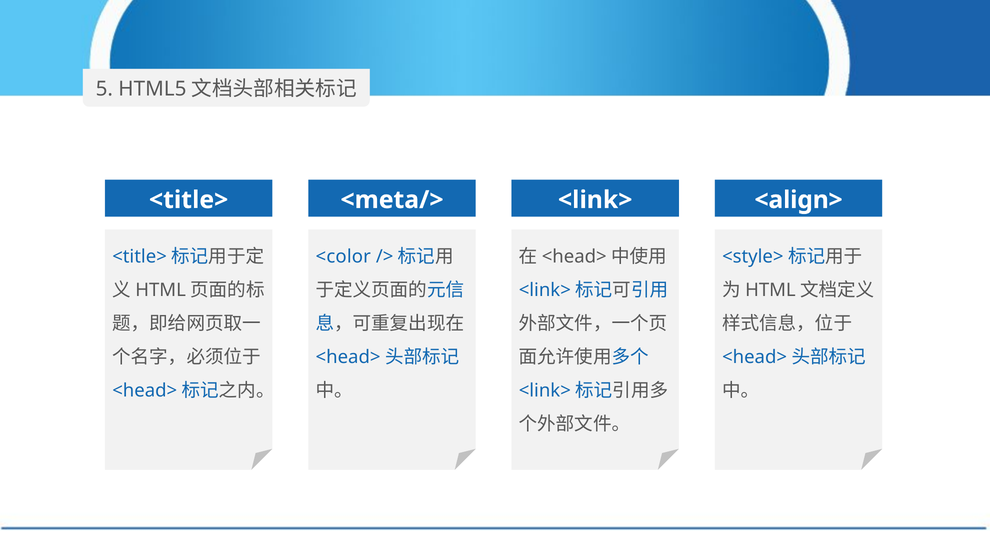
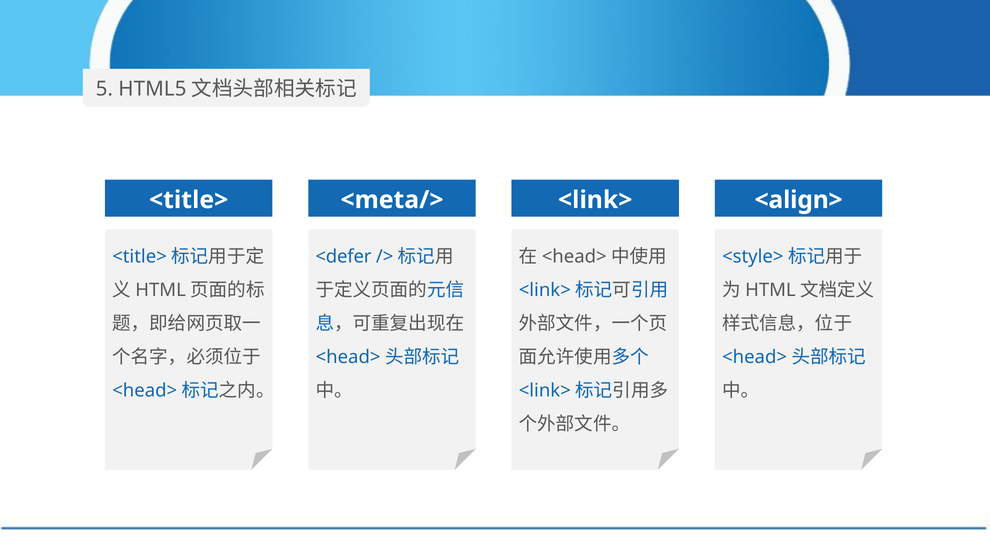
<color: <color -> <defer
